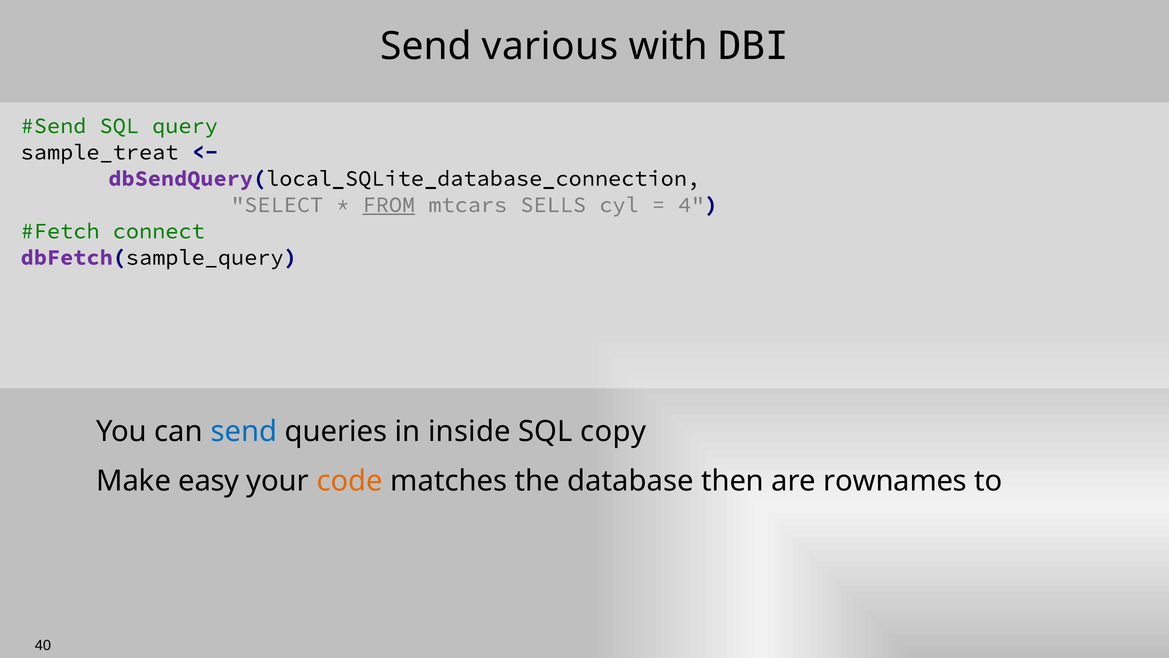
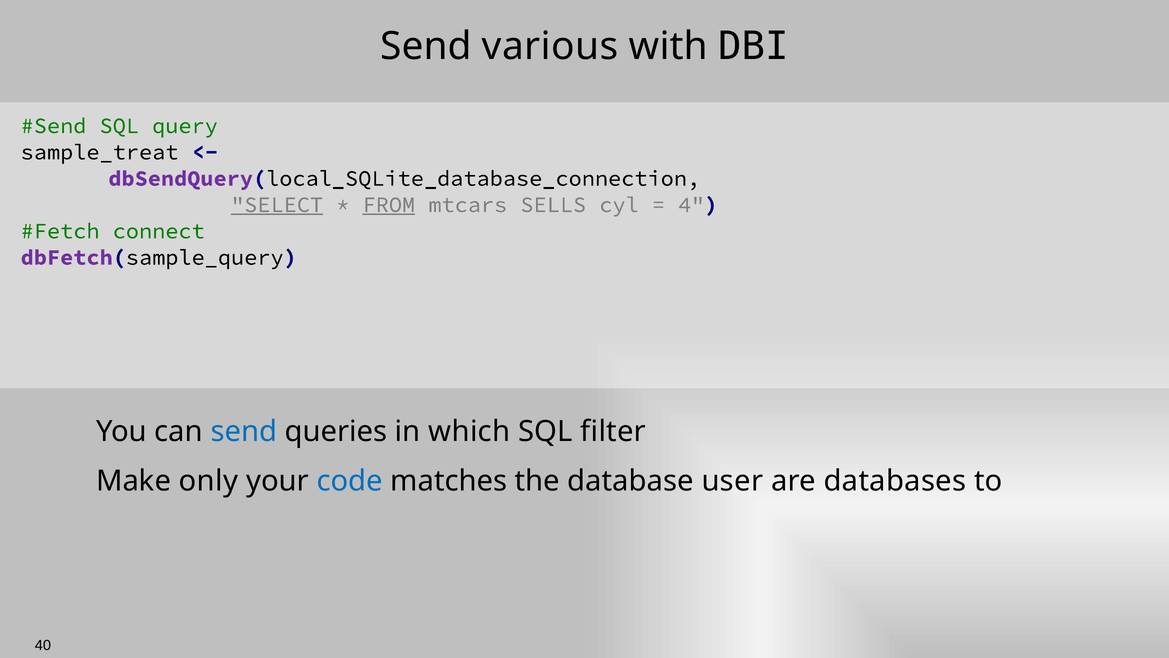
SELECT underline: none -> present
inside: inside -> which
copy: copy -> filter
easy: easy -> only
code colour: orange -> blue
then: then -> user
rownames: rownames -> databases
